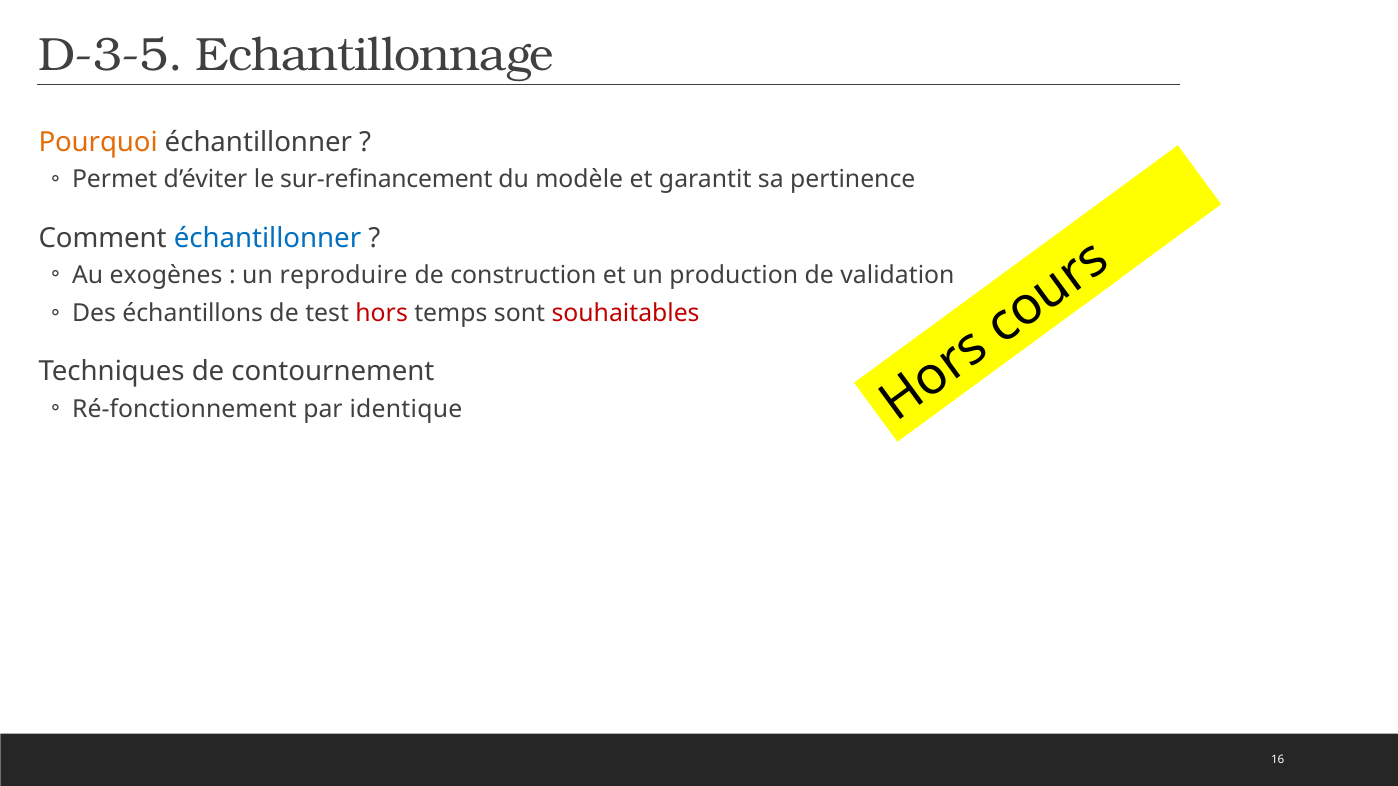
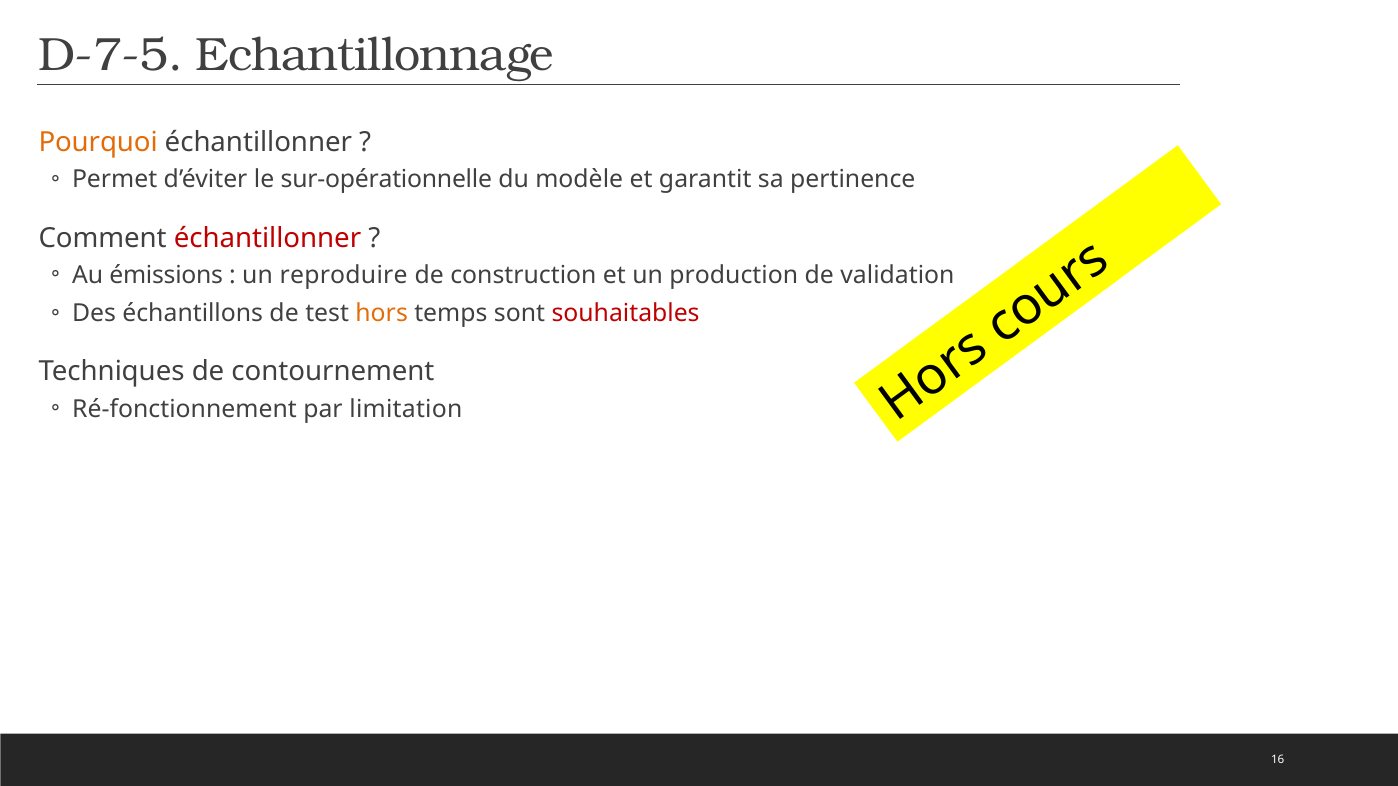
D-3-5: D-3-5 -> D-7-5
sur-refinancement: sur-refinancement -> sur-opérationnelle
échantillonner at (268, 238) colour: blue -> red
exogènes: exogènes -> émissions
hors colour: red -> orange
identique: identique -> limitation
